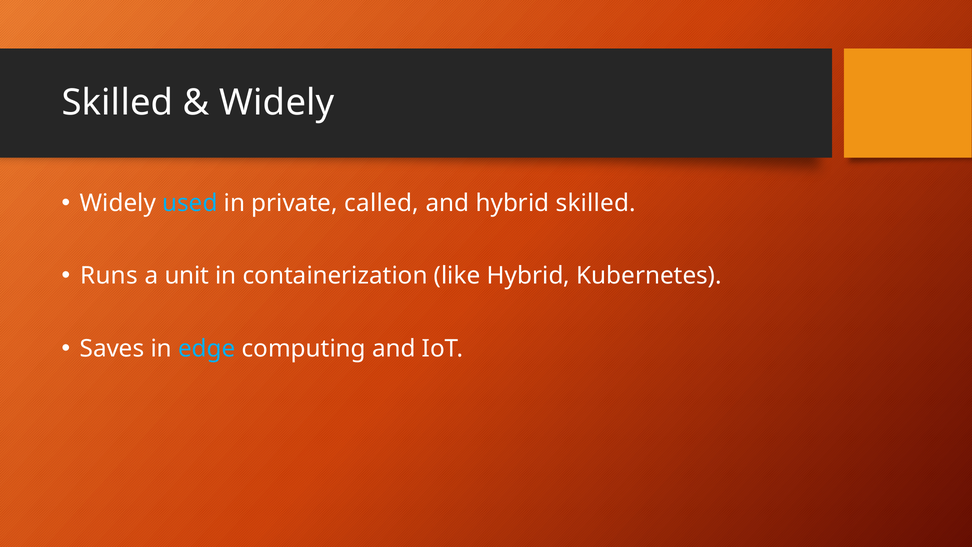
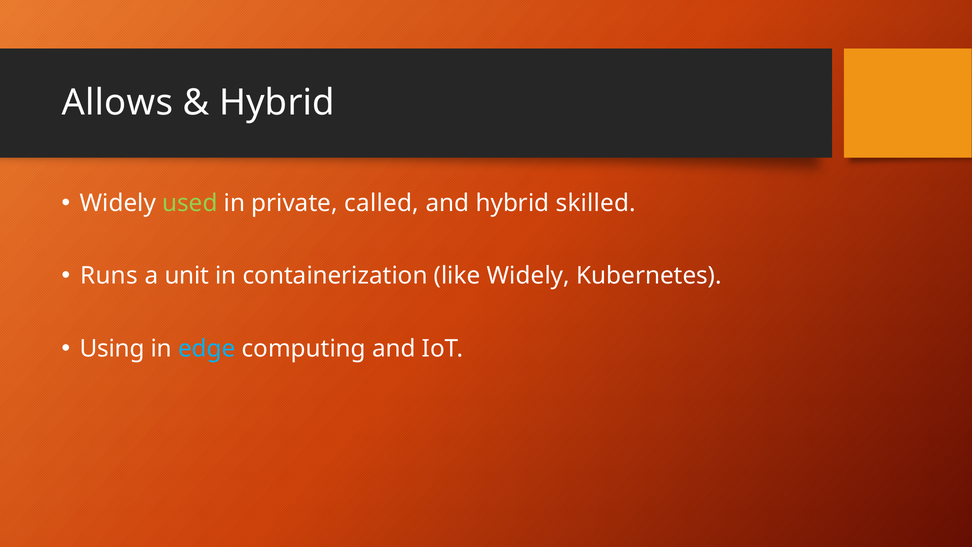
Skilled at (117, 103): Skilled -> Allows
Widely at (277, 103): Widely -> Hybrid
used colour: light blue -> light green
like Hybrid: Hybrid -> Widely
Saves: Saves -> Using
